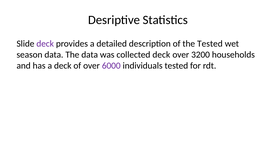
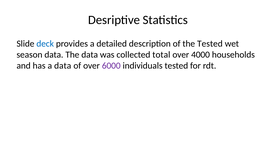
deck at (45, 44) colour: purple -> blue
collected deck: deck -> total
3200: 3200 -> 4000
a deck: deck -> data
